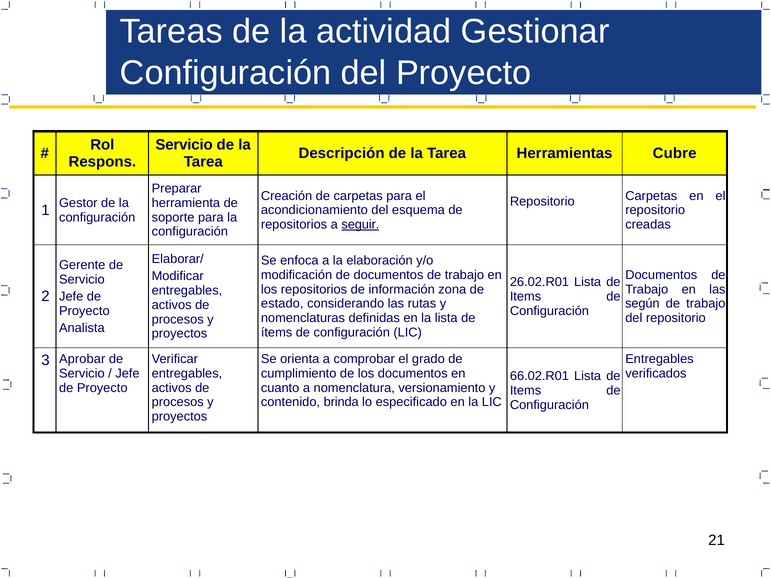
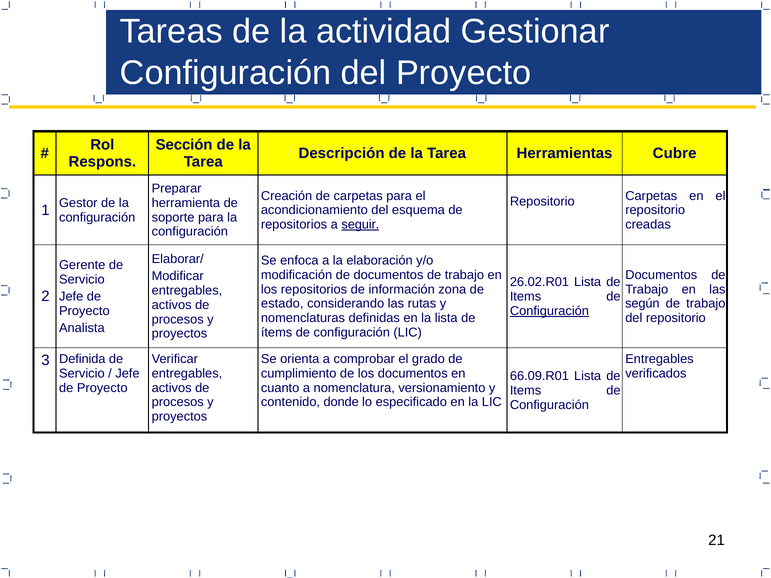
Servicio at (184, 145): Servicio -> Sección
Configuración at (549, 311) underline: none -> present
Aprobar: Aprobar -> Definida
66.02.R01: 66.02.R01 -> 66.09.R01
brinda: brinda -> donde
